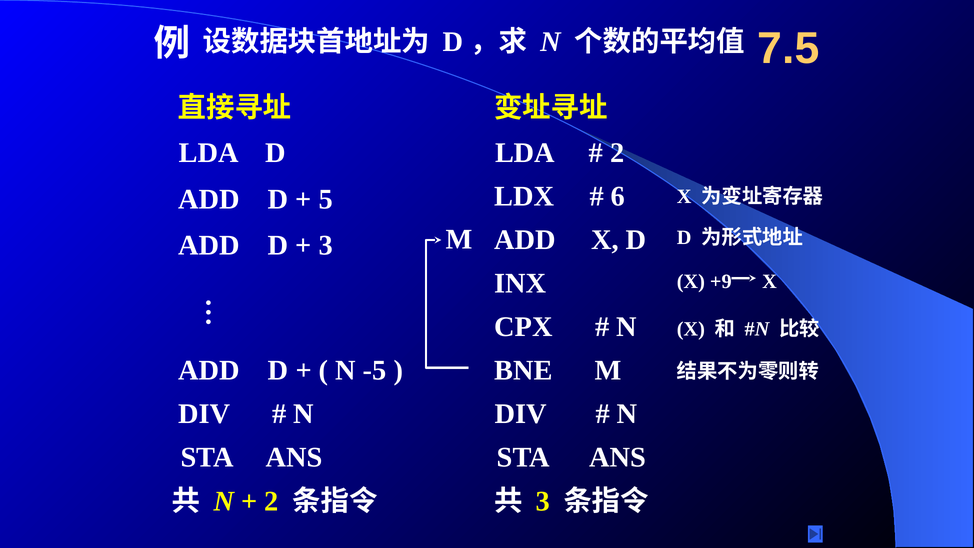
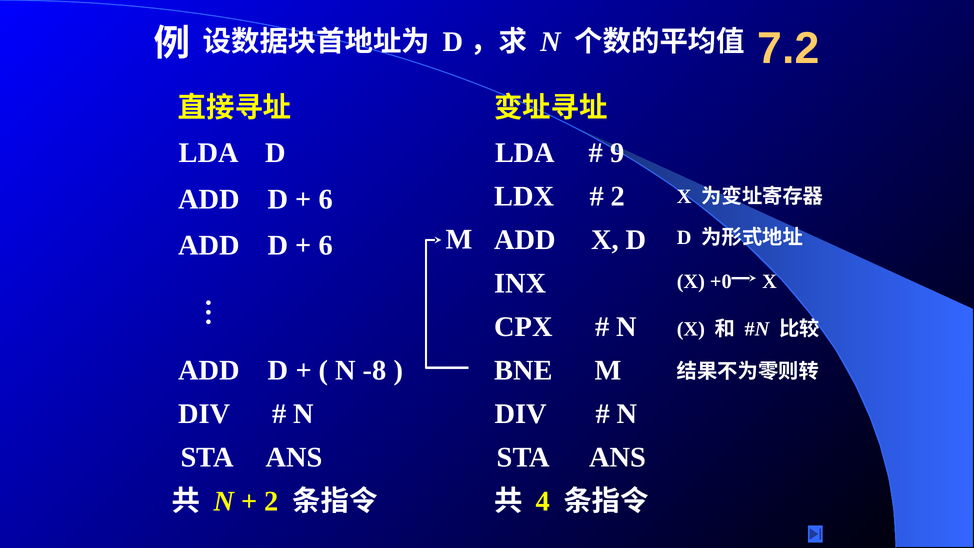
7.5: 7.5 -> 7.2
2 at (617, 153): 2 -> 9
6 at (618, 196): 6 -> 2
5 at (326, 199): 5 -> 6
3 at (326, 245): 3 -> 6
+9: +9 -> +0
-5: -5 -> -8
3 at (543, 501): 3 -> 4
